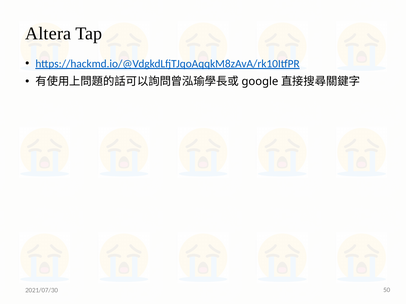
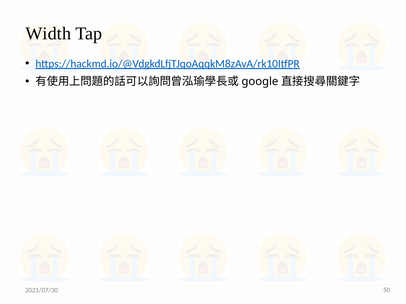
Altera: Altera -> Width
